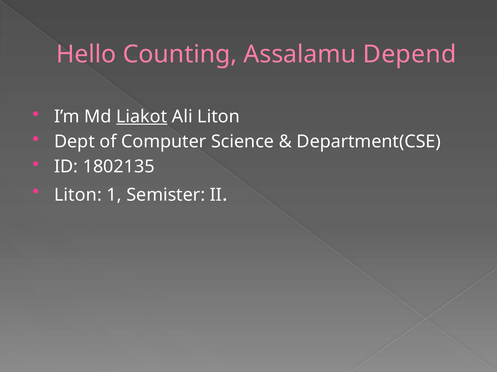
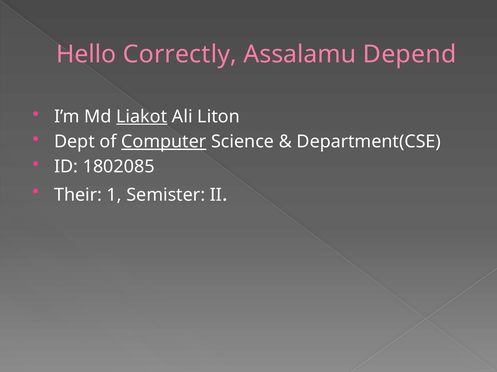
Counting: Counting -> Correctly
Computer underline: none -> present
1802135: 1802135 -> 1802085
Liton at (78, 195): Liton -> Their
